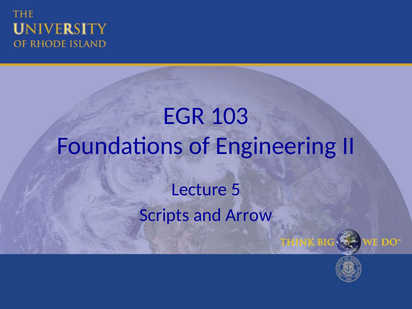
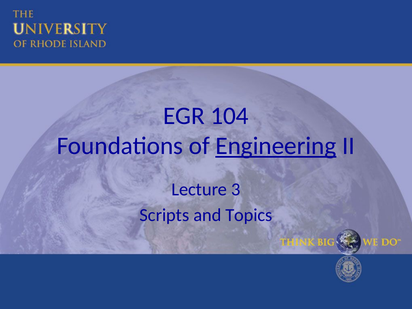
103: 103 -> 104
Engineering underline: none -> present
5: 5 -> 3
Arrow: Arrow -> Topics
